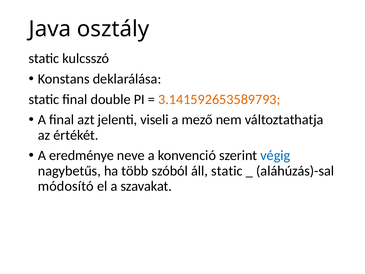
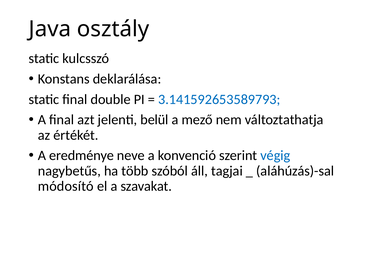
3.141592653589793 colour: orange -> blue
viseli: viseli -> belül
áll static: static -> tagjai
